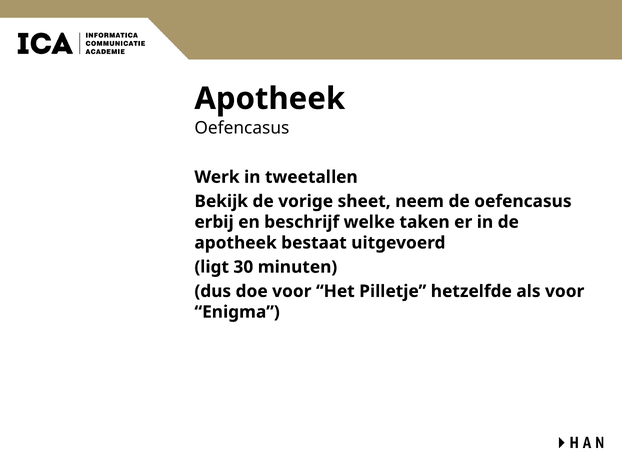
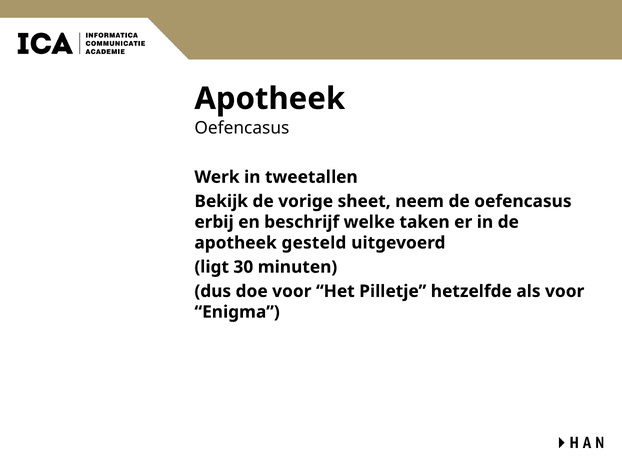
bestaat: bestaat -> gesteld
